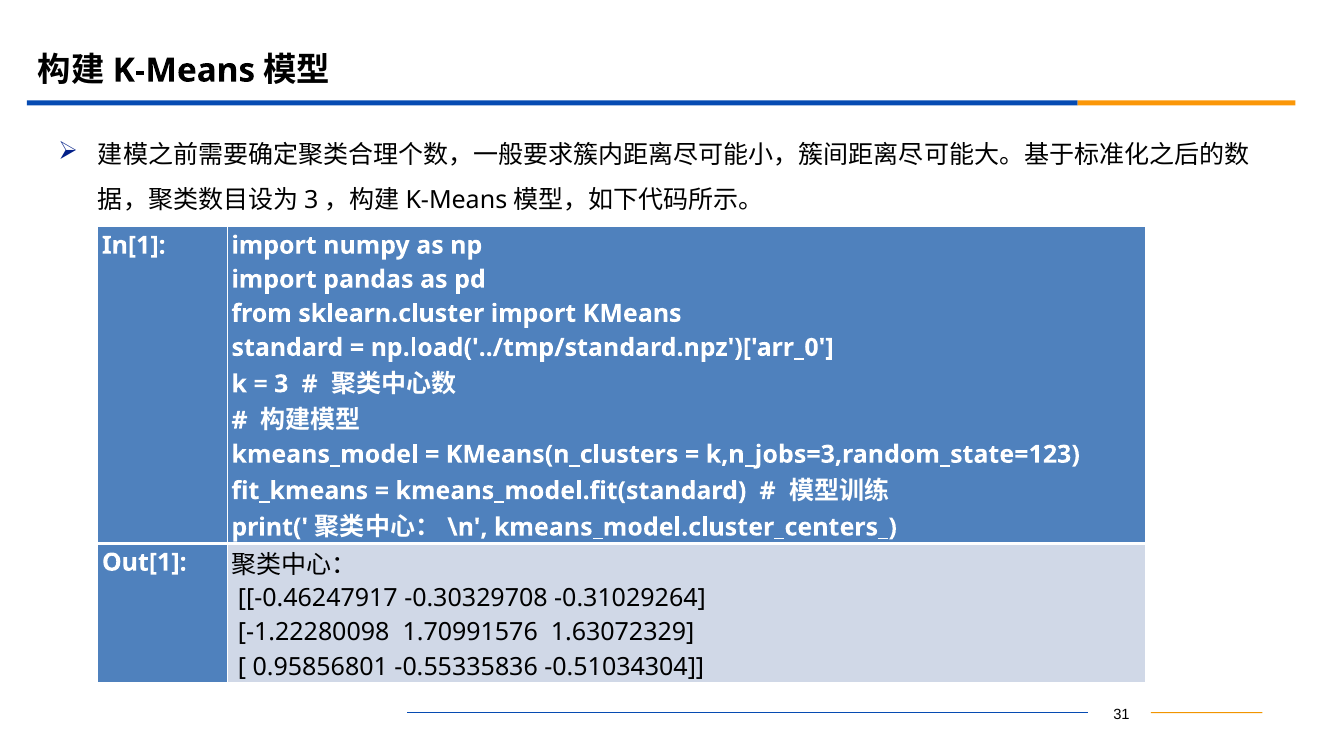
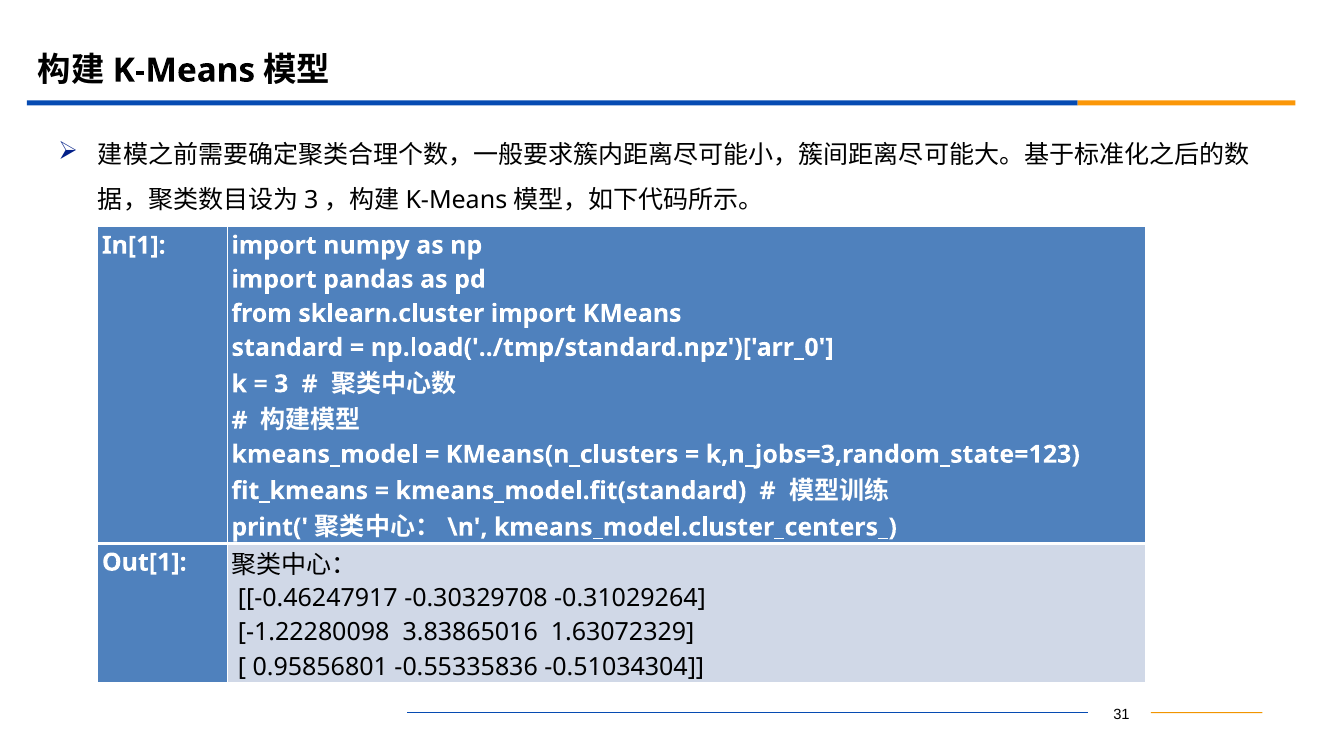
1.70991576: 1.70991576 -> 3.83865016
